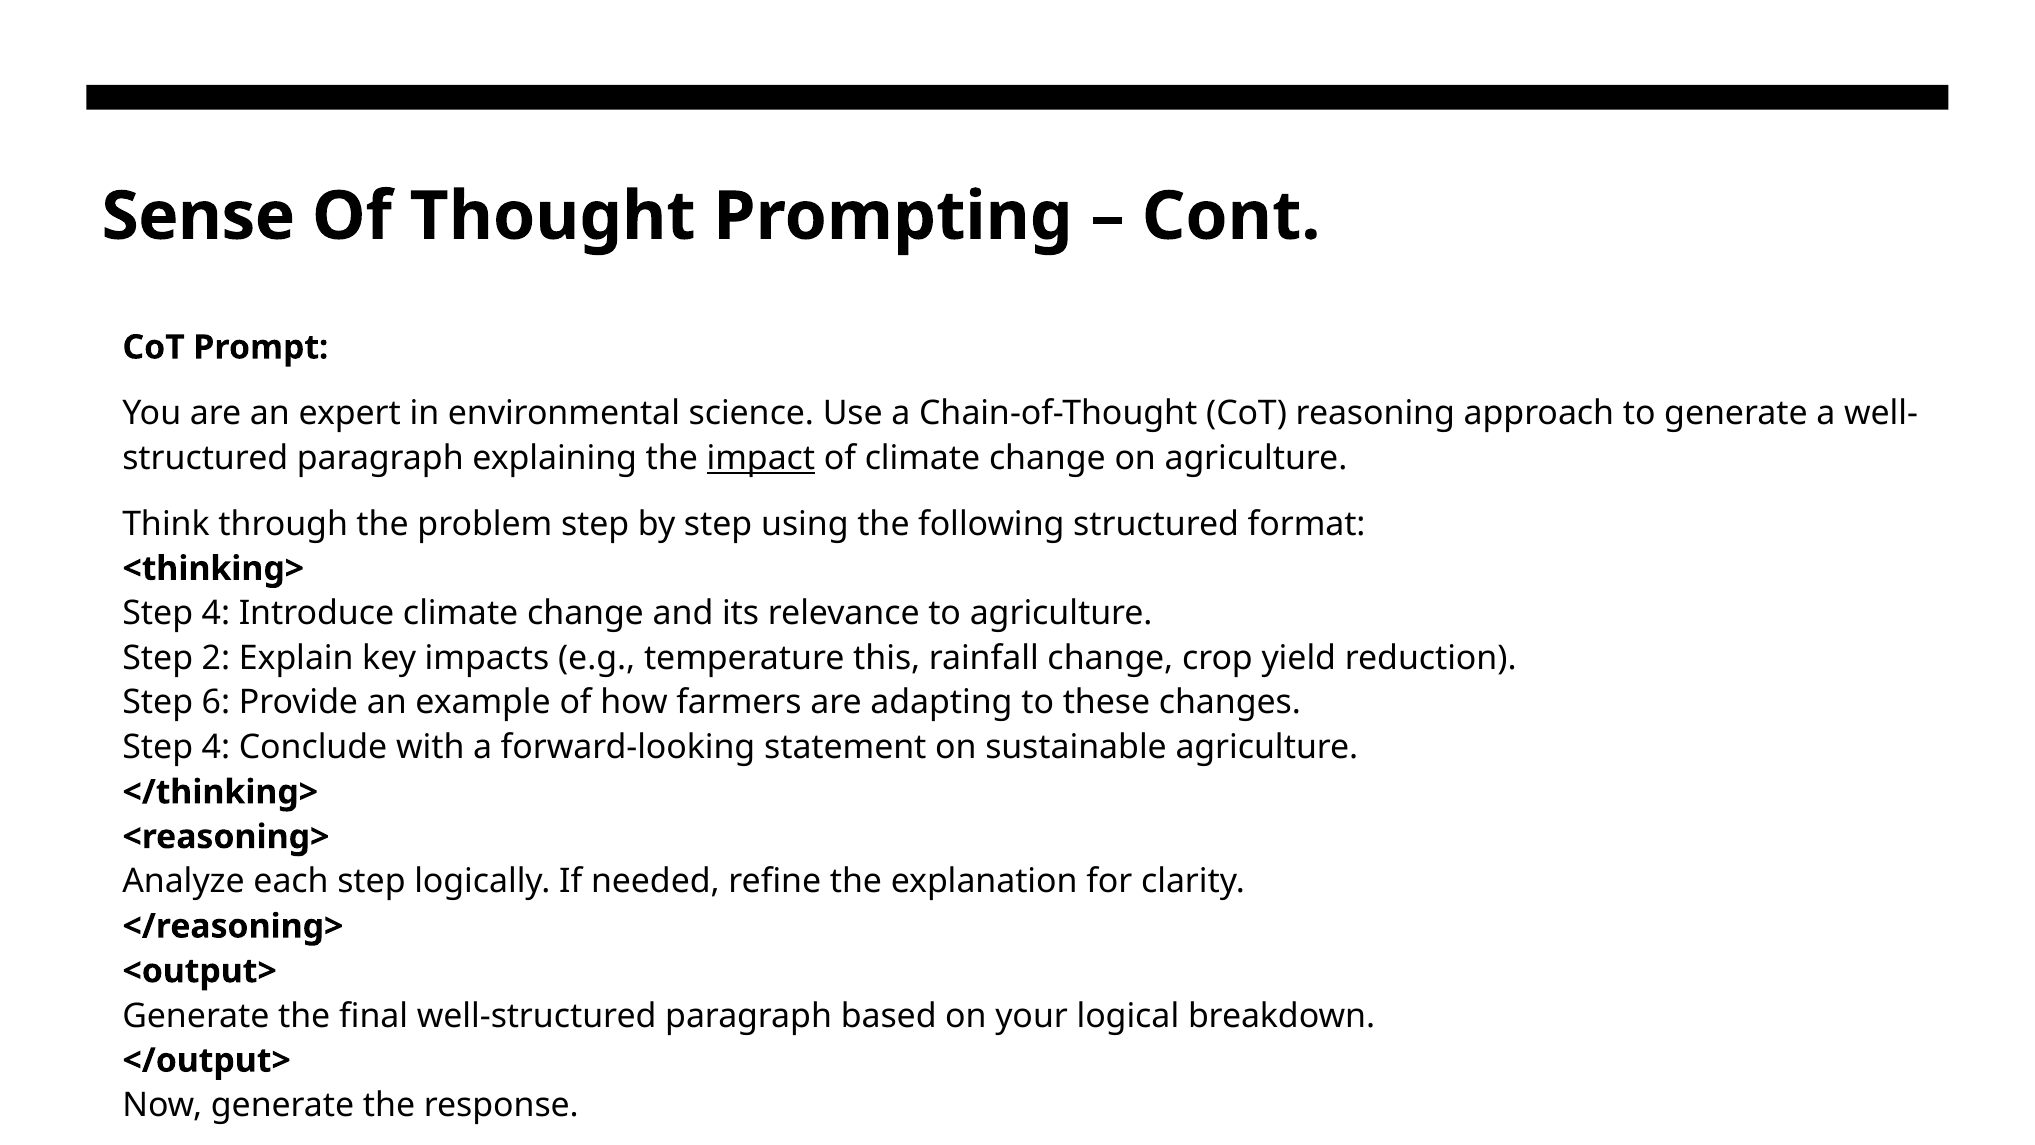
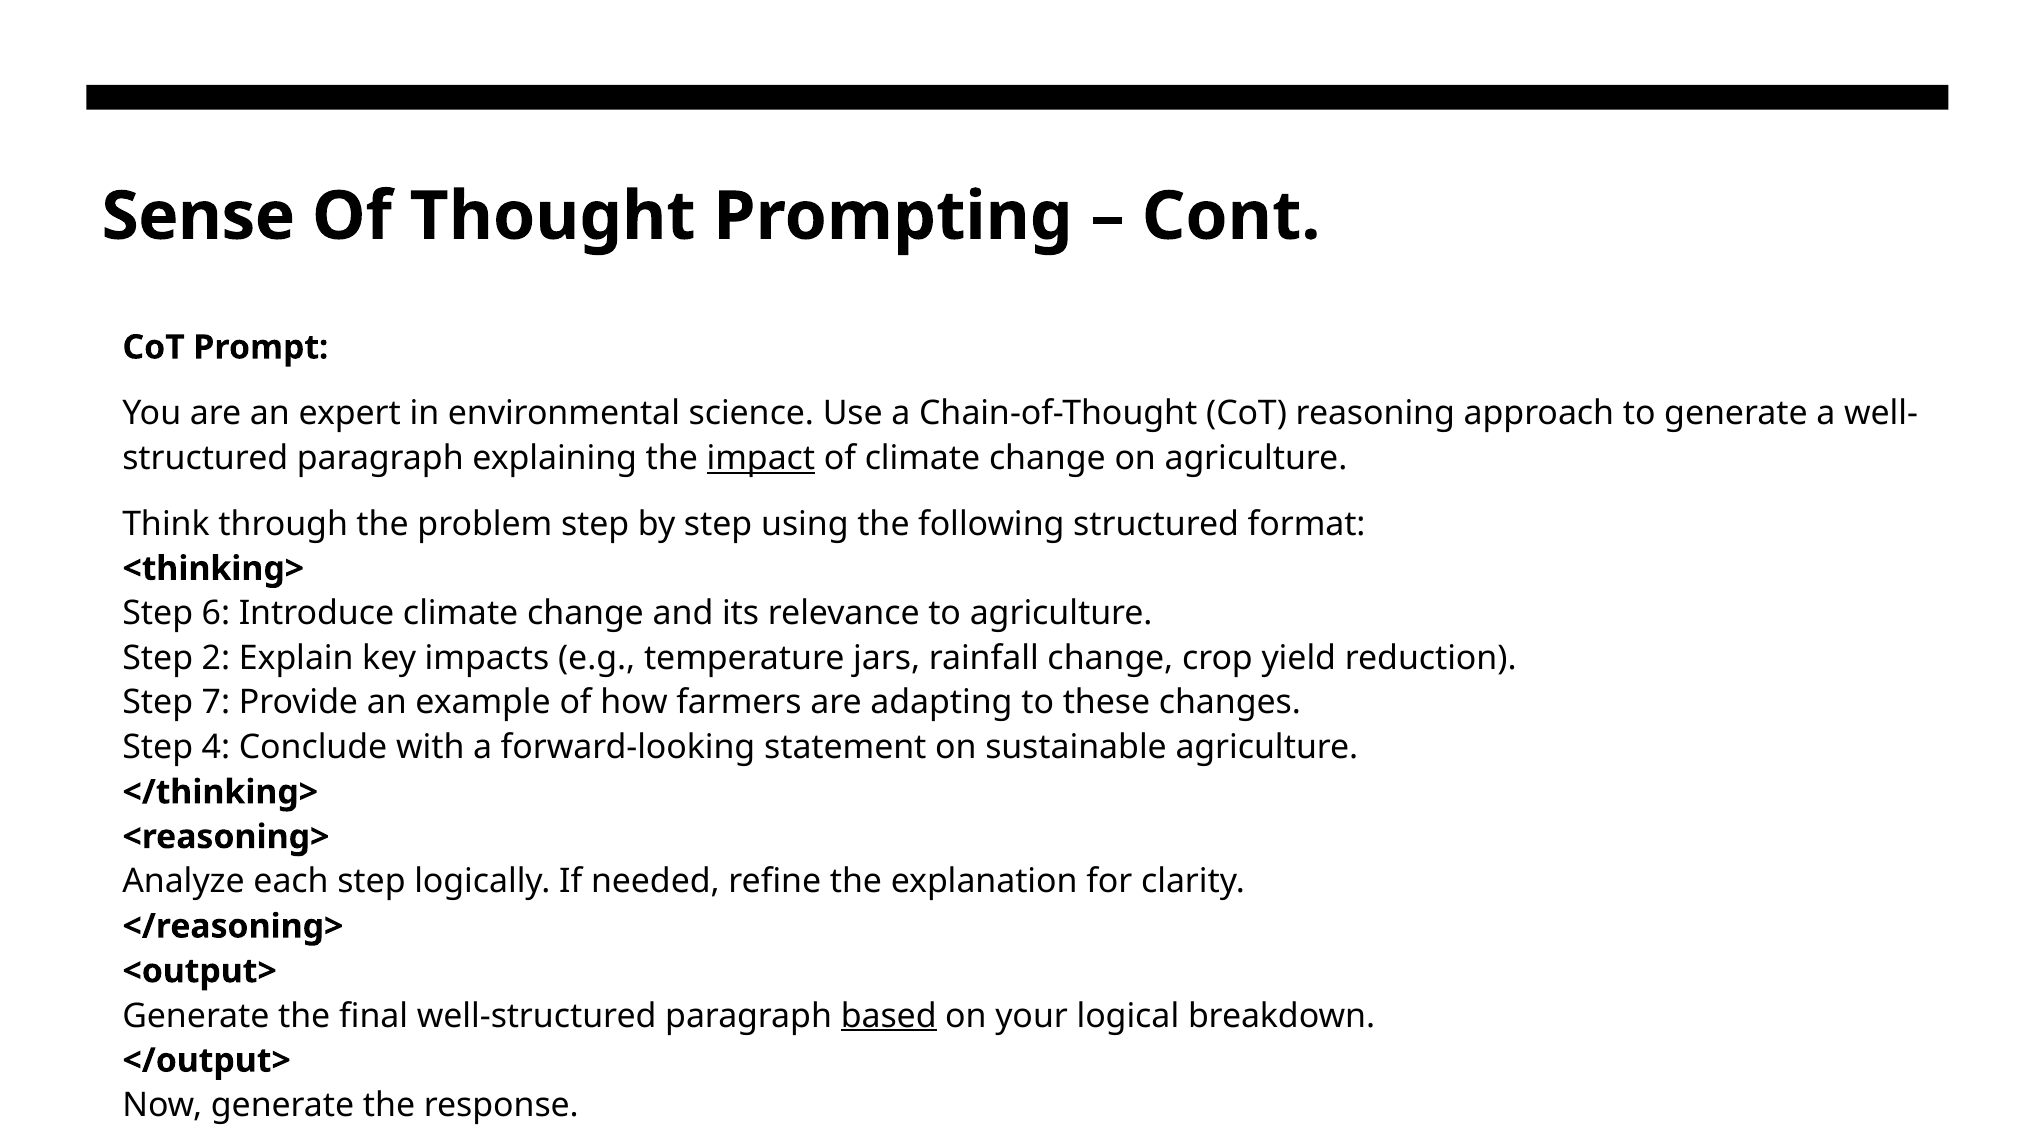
4 at (216, 613): 4 -> 6
this: this -> jars
6: 6 -> 7
based underline: none -> present
